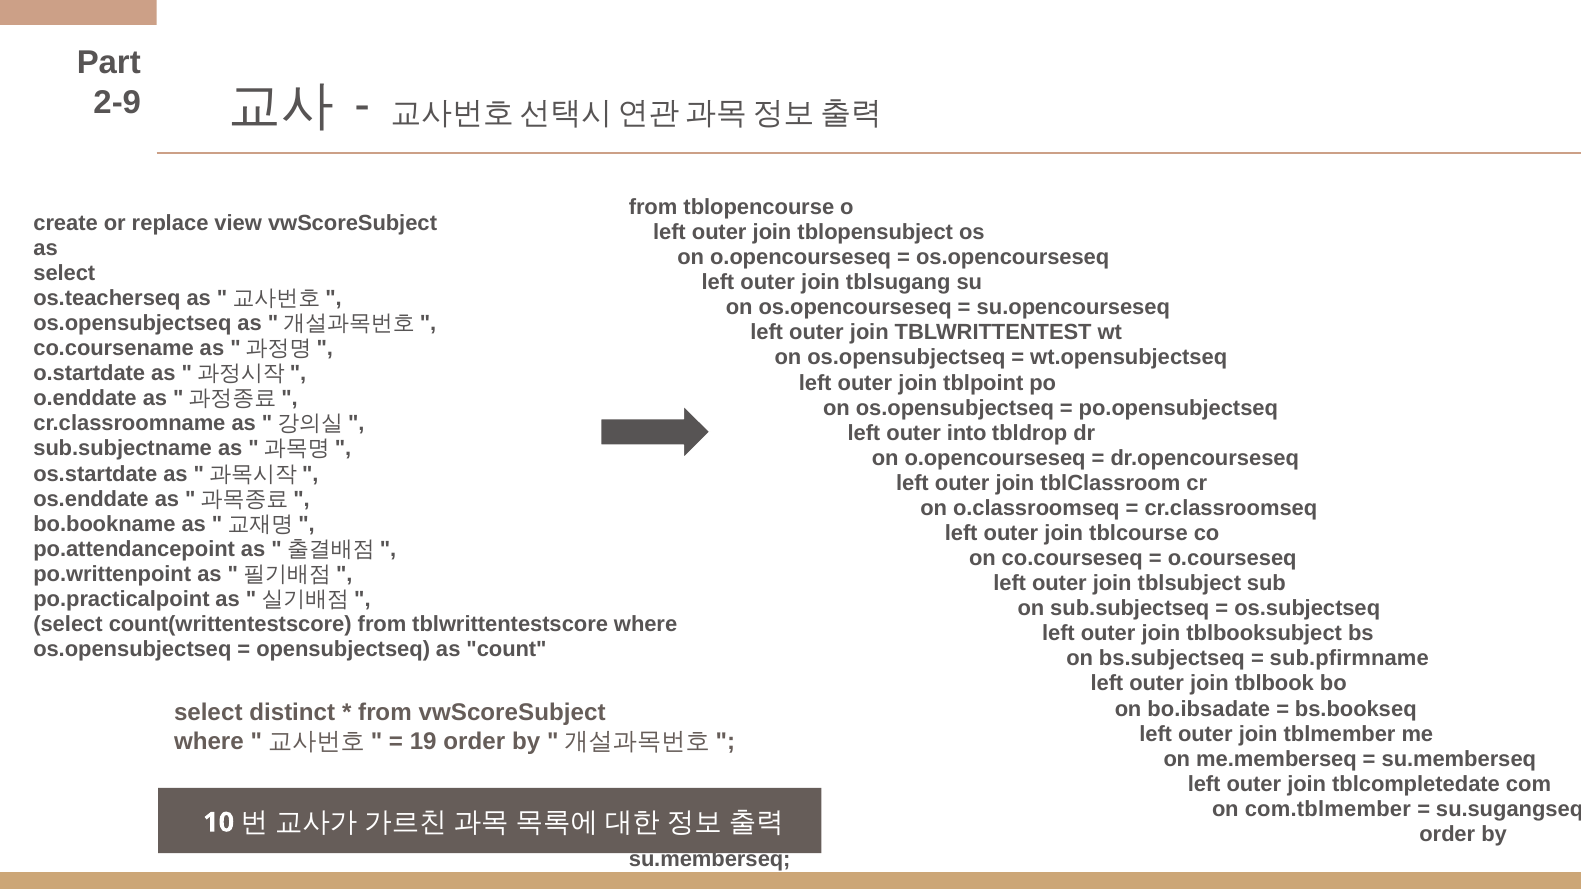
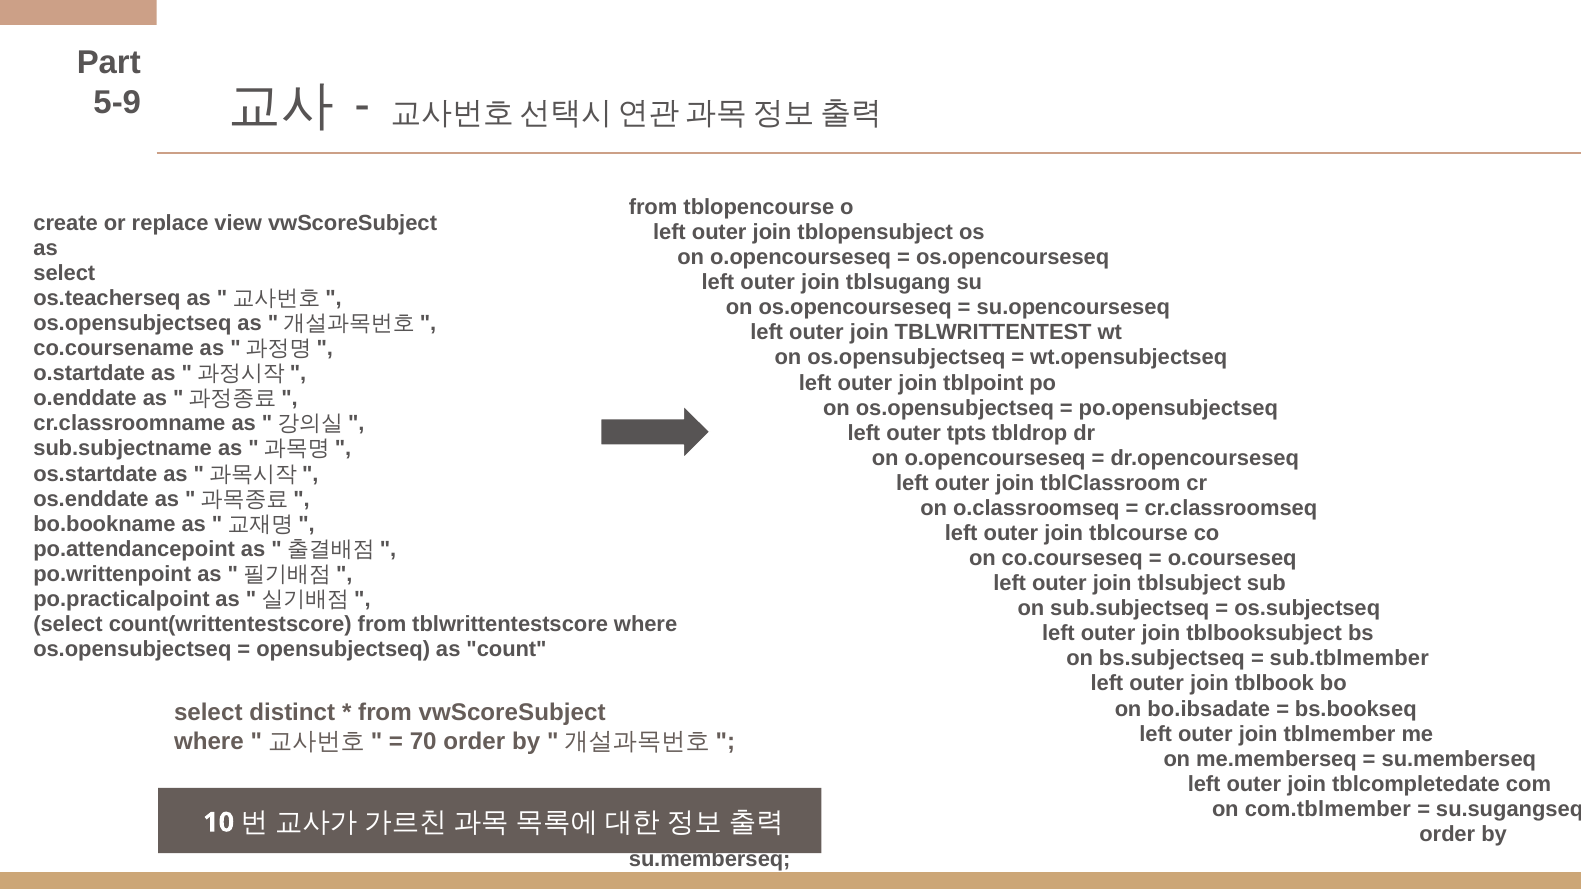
2-9: 2-9 -> 5-9
into: into -> tpts
sub.pfirmname: sub.pfirmname -> sub.tblmember
19: 19 -> 70
